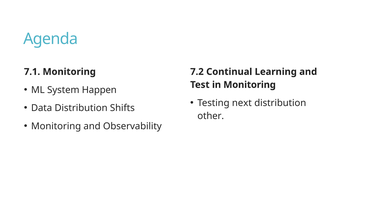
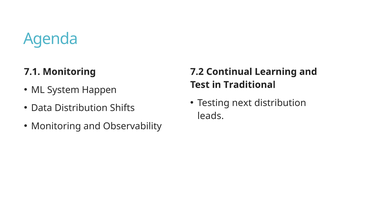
in Monitoring: Monitoring -> Traditional
other: other -> leads
